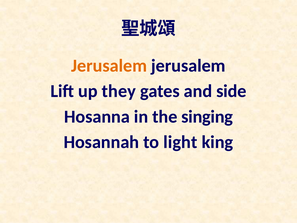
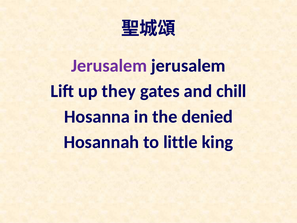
Jerusalem at (109, 66) colour: orange -> purple
side: side -> chill
singing: singing -> denied
light: light -> little
